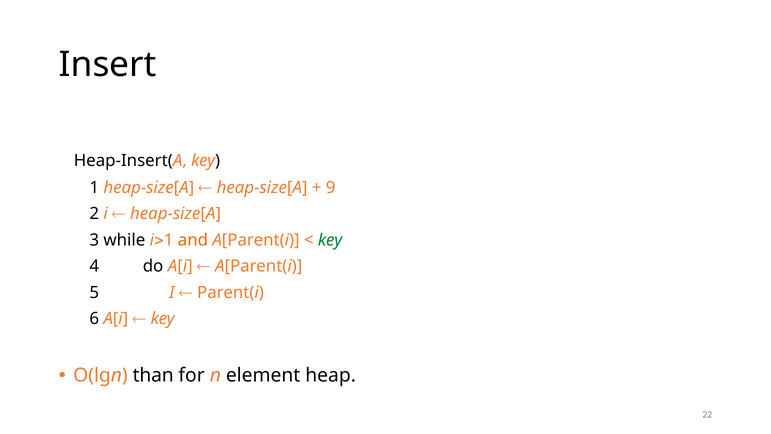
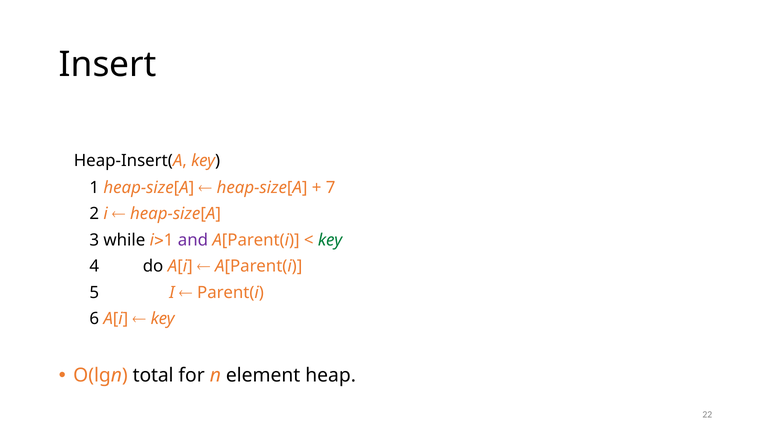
9: 9 -> 7
and colour: orange -> purple
than: than -> total
